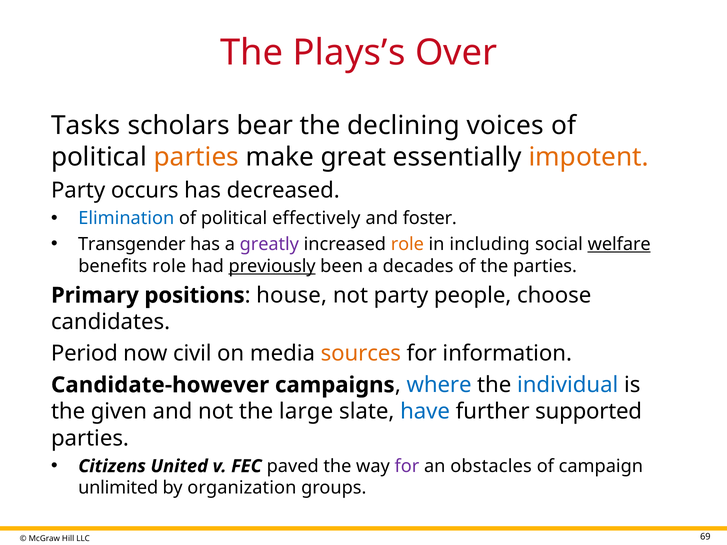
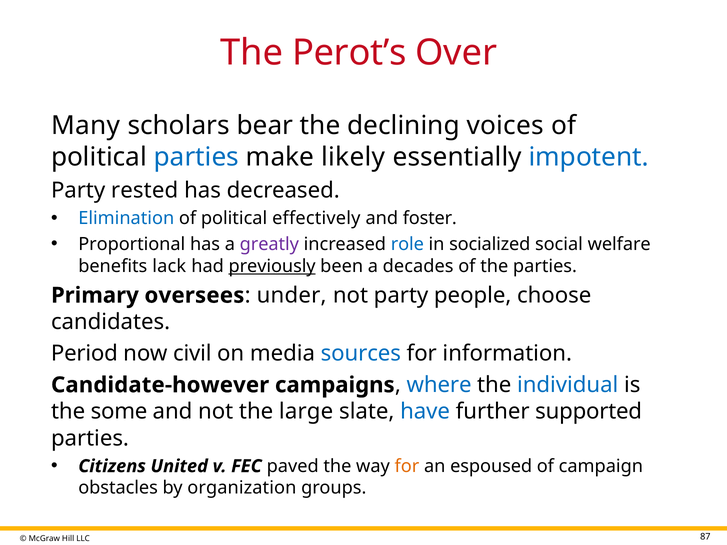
Plays’s: Plays’s -> Perot’s
Tasks: Tasks -> Many
parties at (196, 157) colour: orange -> blue
great: great -> likely
impotent colour: orange -> blue
occurs: occurs -> rested
Transgender: Transgender -> Proportional
role at (407, 244) colour: orange -> blue
including: including -> socialized
welfare underline: present -> none
benefits role: role -> lack
positions: positions -> oversees
house: house -> under
sources colour: orange -> blue
given: given -> some
for at (407, 466) colour: purple -> orange
obstacles: obstacles -> espoused
unlimited: unlimited -> obstacles
69: 69 -> 87
